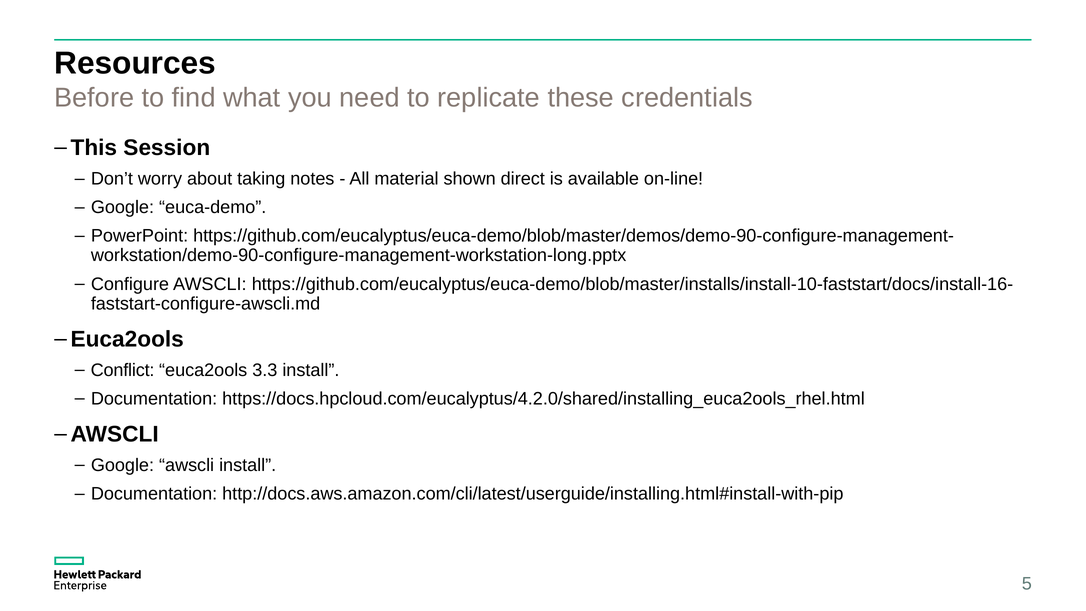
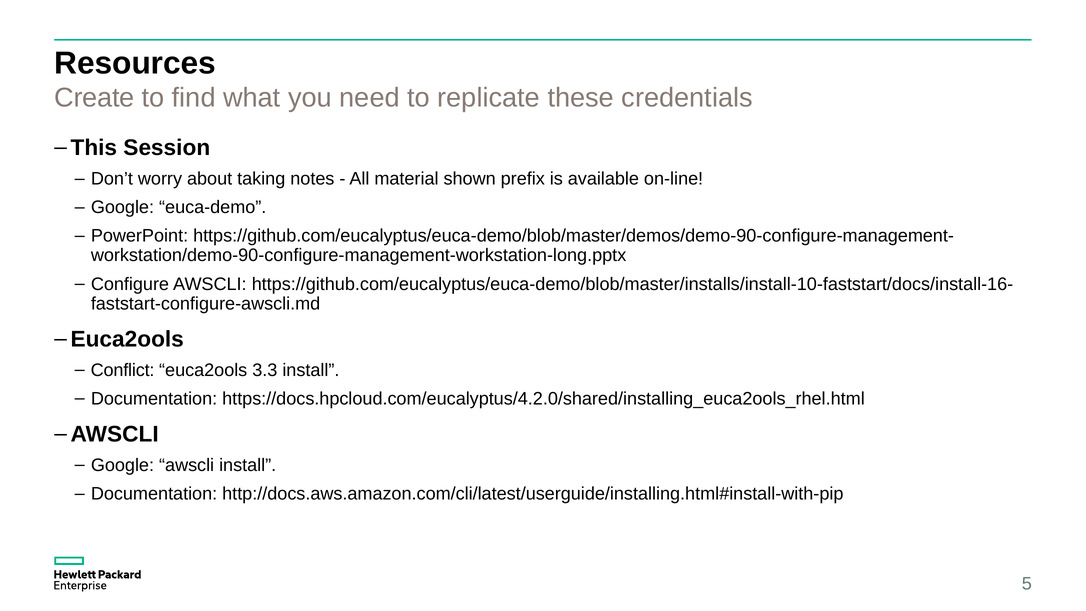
Before: Before -> Create
direct: direct -> prefix
